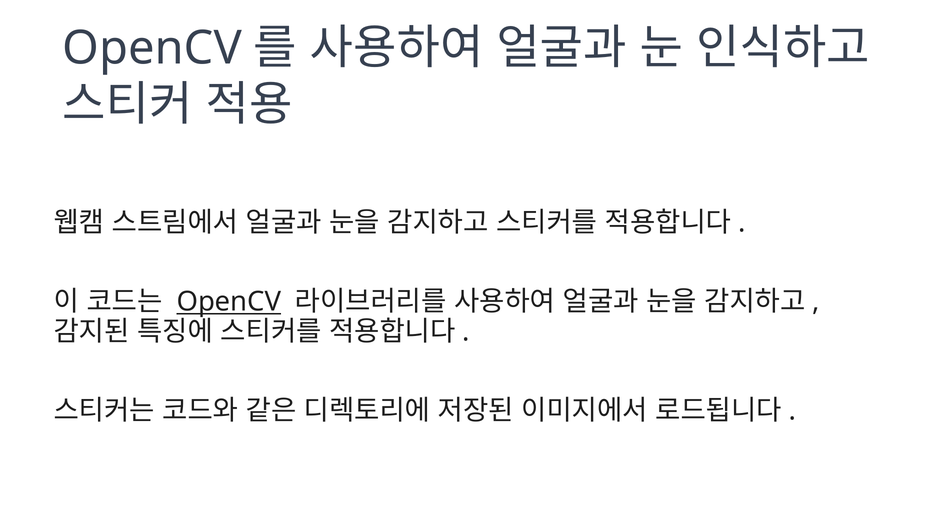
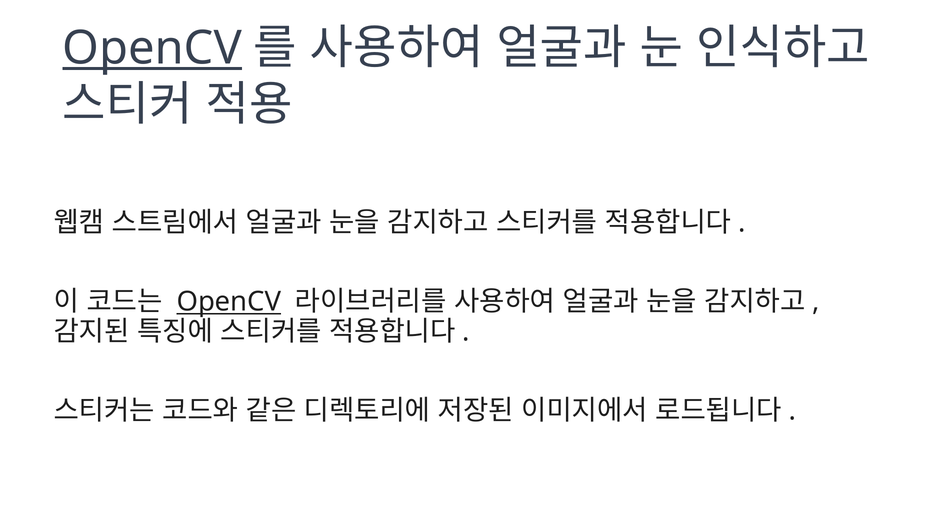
OpenCV at (152, 48) underline: none -> present
